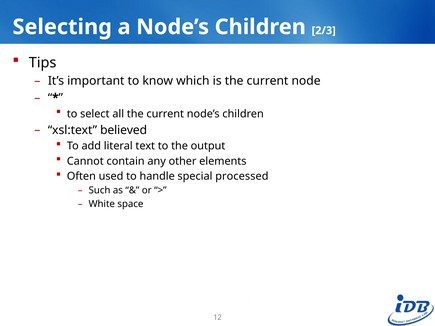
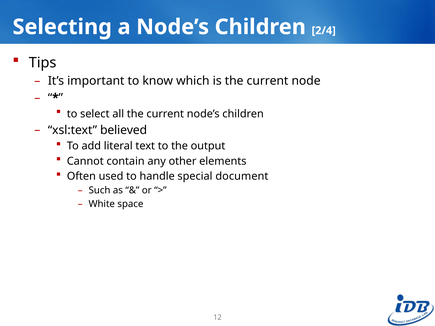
2/3: 2/3 -> 2/4
processed: processed -> document
